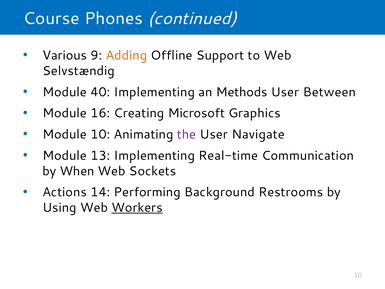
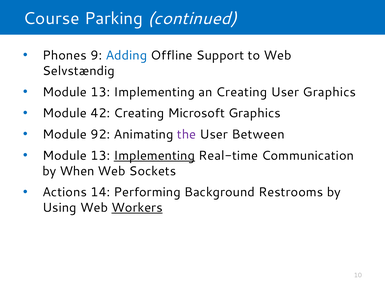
Phones: Phones -> Parking
Various: Various -> Phones
Adding colour: orange -> blue
40 at (100, 92): 40 -> 13
an Methods: Methods -> Creating
User Between: Between -> Graphics
16: 16 -> 42
Module 10: 10 -> 92
Navigate: Navigate -> Between
Implementing at (154, 156) underline: none -> present
